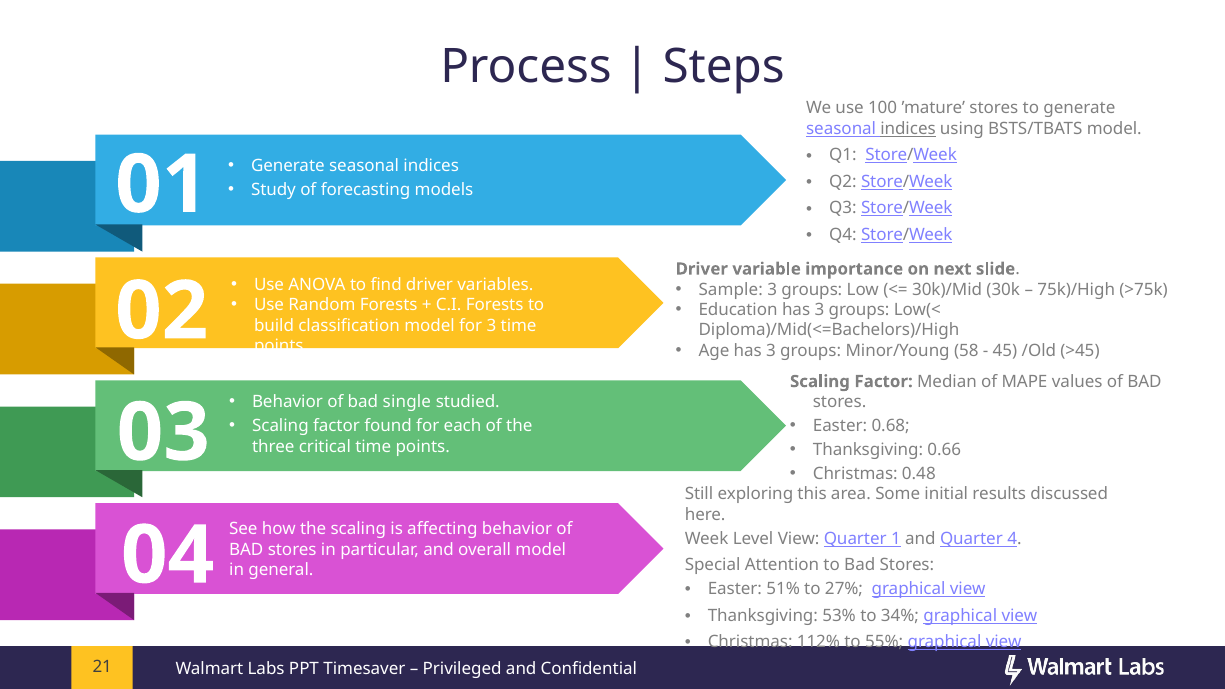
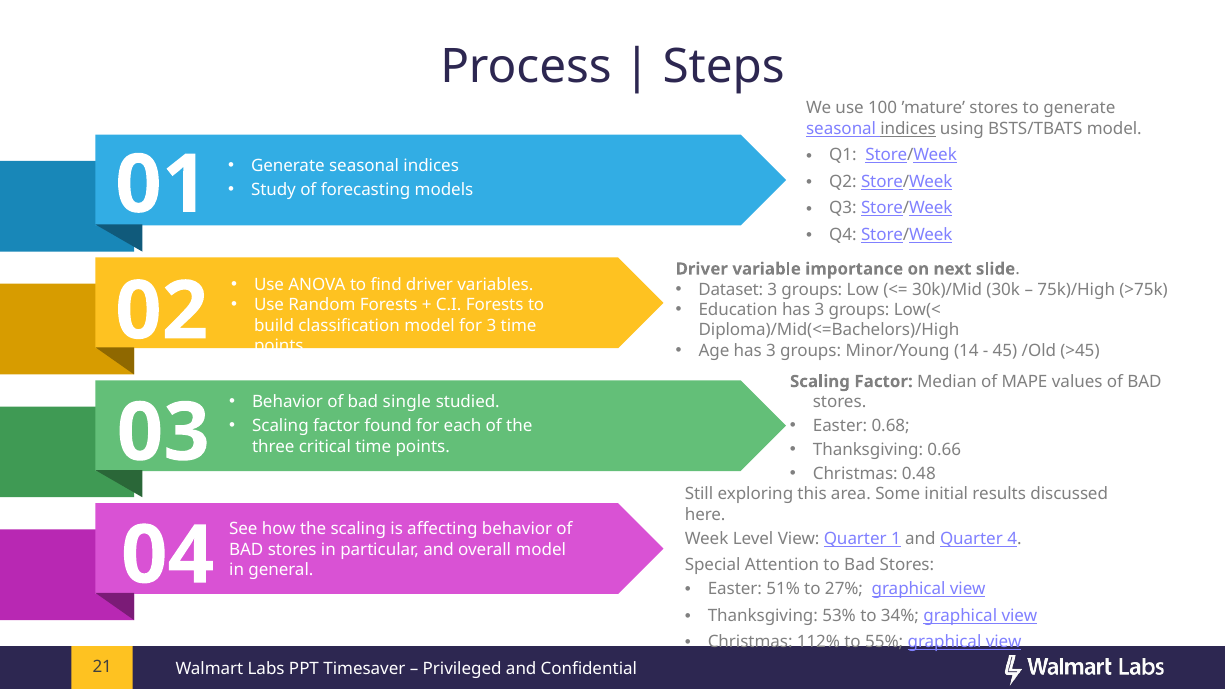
Sample: Sample -> Dataset
58: 58 -> 14
